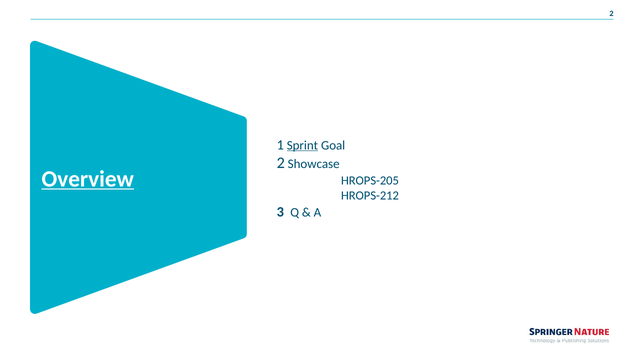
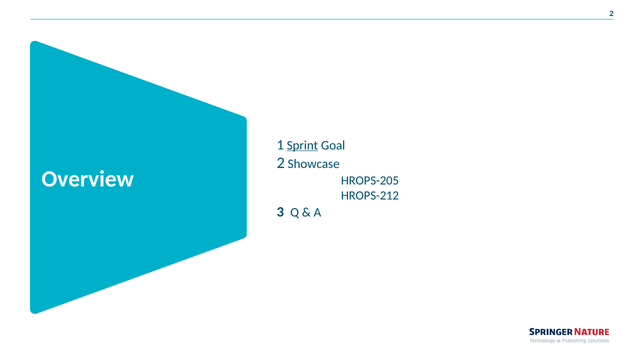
Overview underline: present -> none
